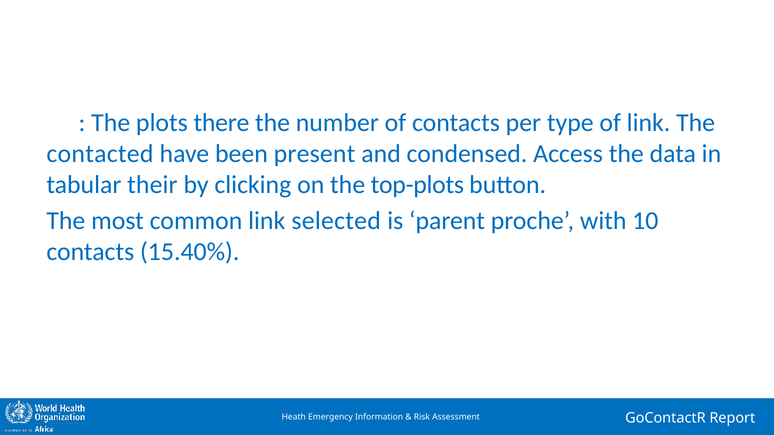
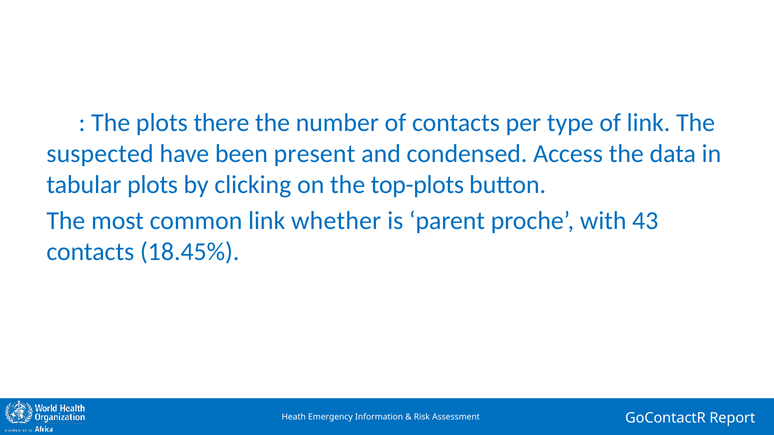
contacted: contacted -> suspected
tabular their: their -> plots
selected: selected -> whether
10: 10 -> 43
15.40%: 15.40% -> 18.45%
